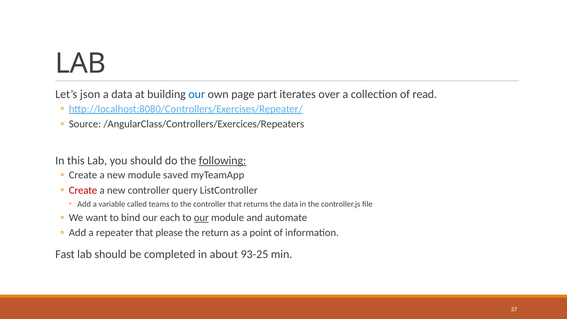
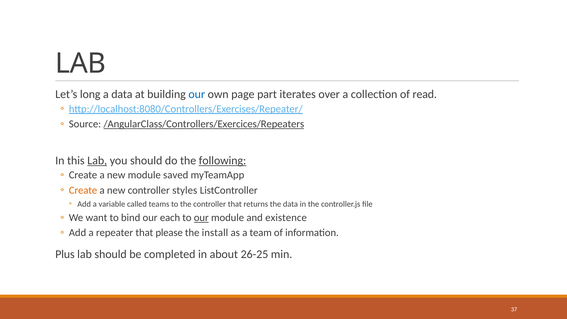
json: json -> long
/AngularClass/Controllers/Exercices/Repeaters underline: none -> present
Lab at (97, 161) underline: none -> present
Create at (83, 190) colour: red -> orange
query: query -> styles
automate: automate -> existence
return: return -> install
point: point -> team
Fast: Fast -> Plus
93-25: 93-25 -> 26-25
